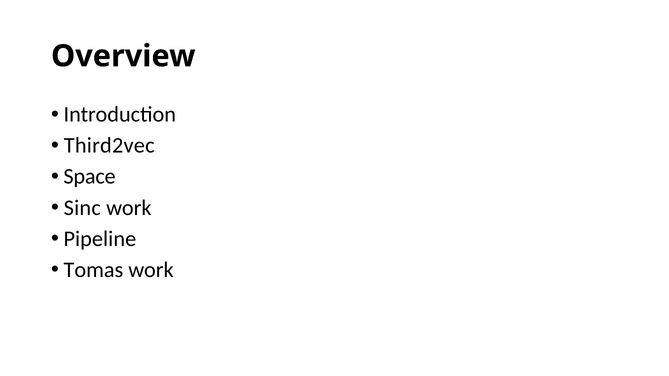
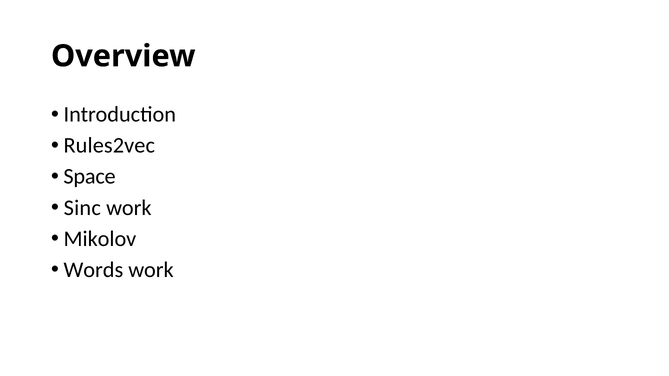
Third2vec: Third2vec -> Rules2vec
Pipeline: Pipeline -> Mikolov
Tomas: Tomas -> Words
